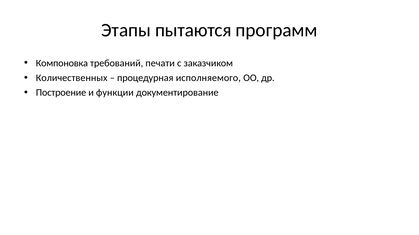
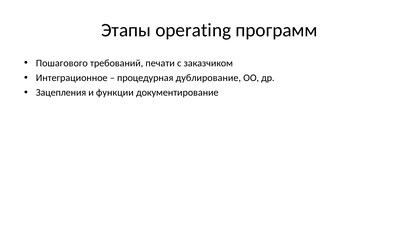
пытаются: пытаются -> operating
Компоновка: Компоновка -> Пошагового
Количественных: Количественных -> Интеграционное
исполняемого: исполняемого -> дублирование
Построение: Построение -> Зацепления
